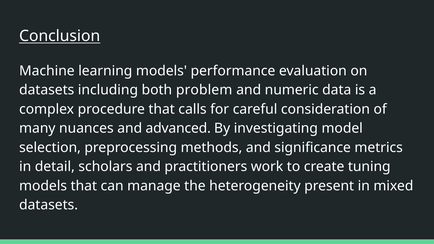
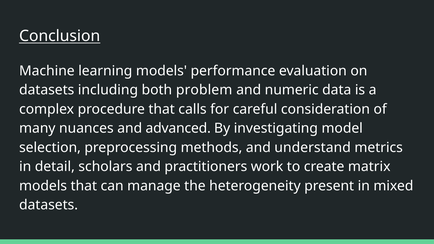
significance: significance -> understand
tuning: tuning -> matrix
